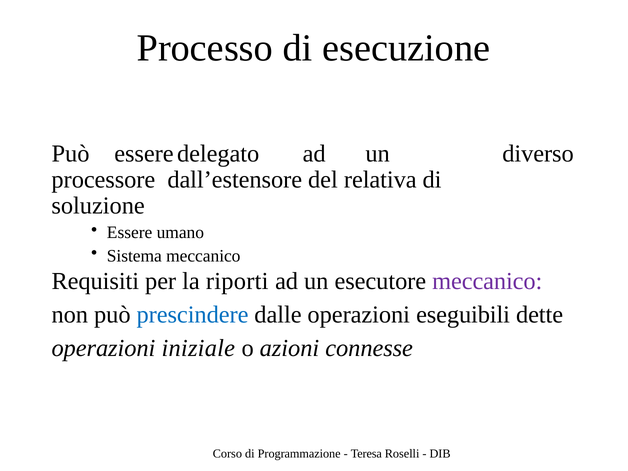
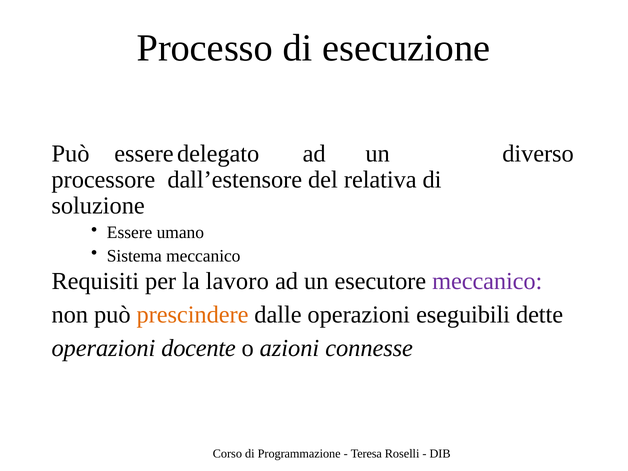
riporti: riporti -> lavoro
prescindere colour: blue -> orange
iniziale: iniziale -> docente
